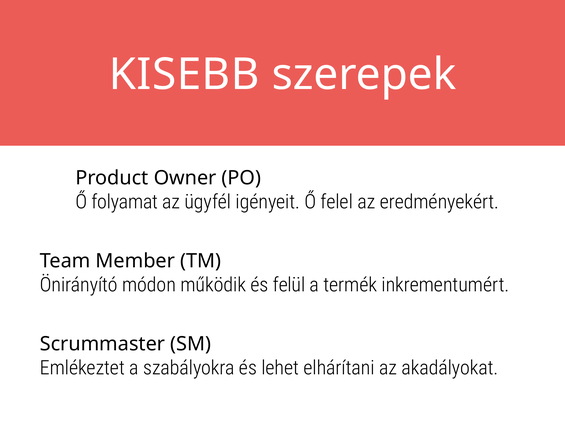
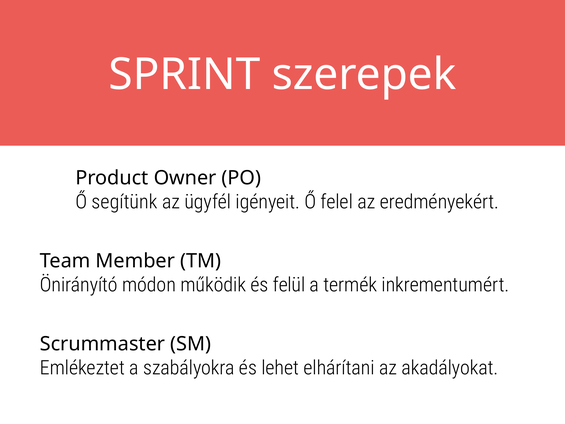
KISEBB: KISEBB -> SPRINT
folyamat: folyamat -> segítünk
